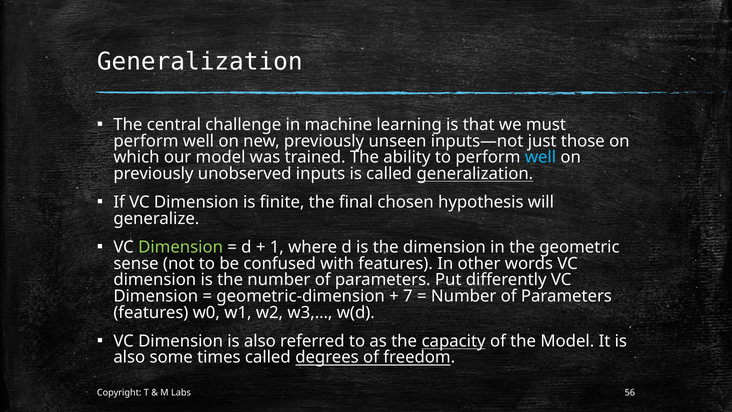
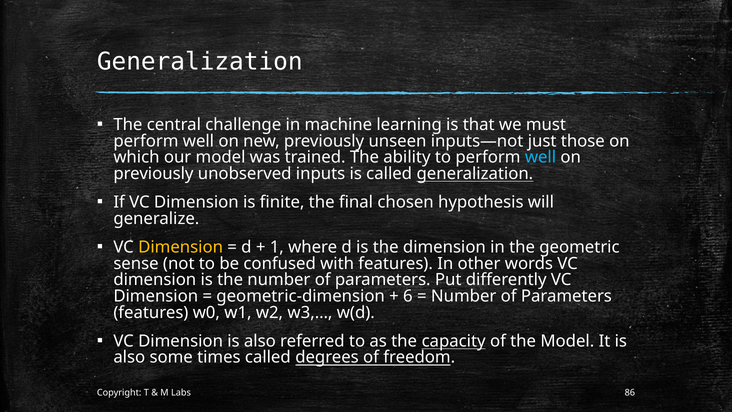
Dimension at (181, 247) colour: light green -> yellow
7: 7 -> 6
56: 56 -> 86
